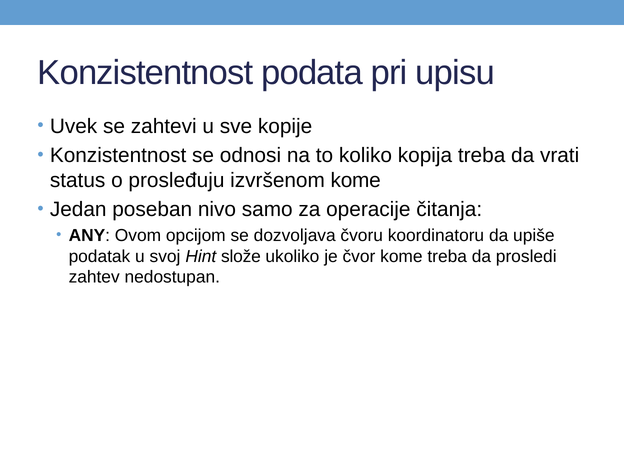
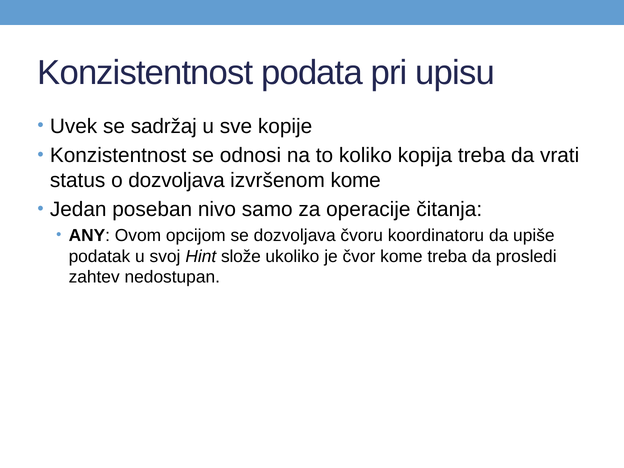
zahtevi: zahtevi -> sadržaj
o prosleđuju: prosleđuju -> dozvoljava
